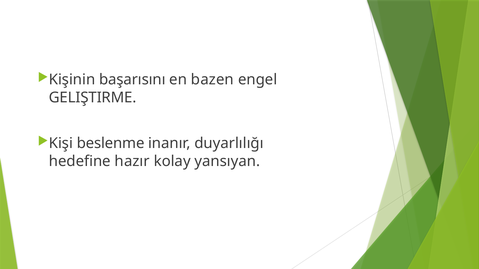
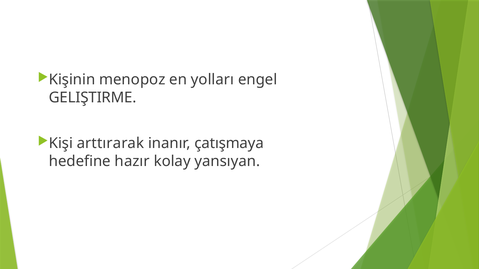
başarısını: başarısını -> menopoz
bazen: bazen -> yolları
beslenme: beslenme -> arttırarak
duyarlılığı: duyarlılığı -> çatışmaya
